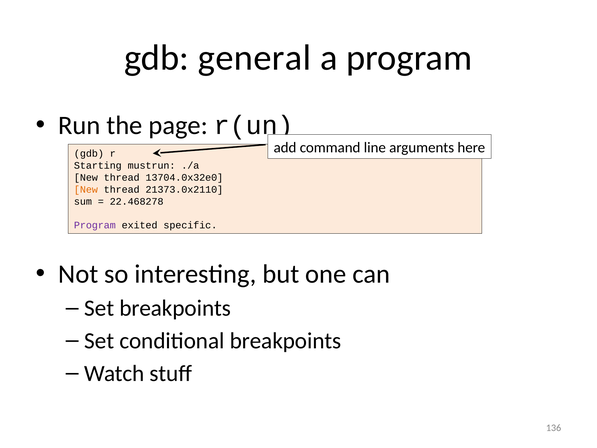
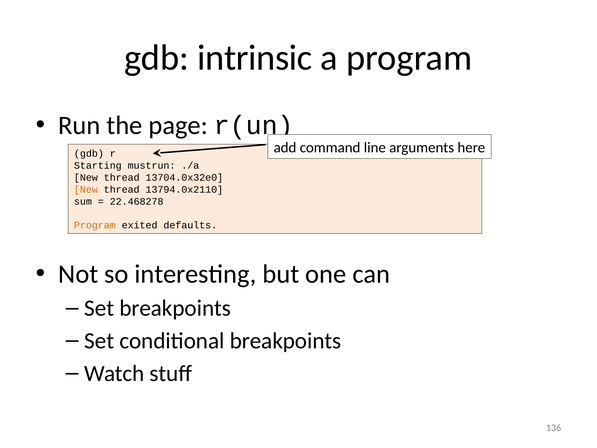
general: general -> intrinsic
21373.0x2110: 21373.0x2110 -> 13794.0x2110
Program at (95, 225) colour: purple -> orange
specific: specific -> defaults
